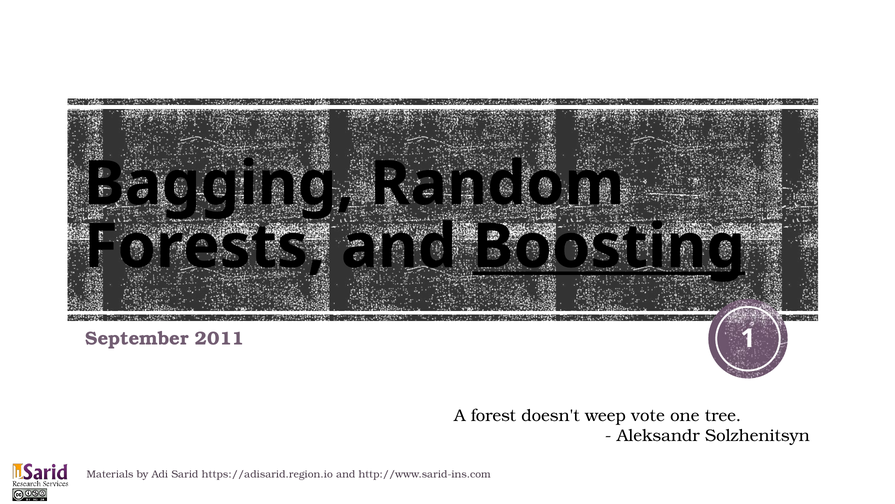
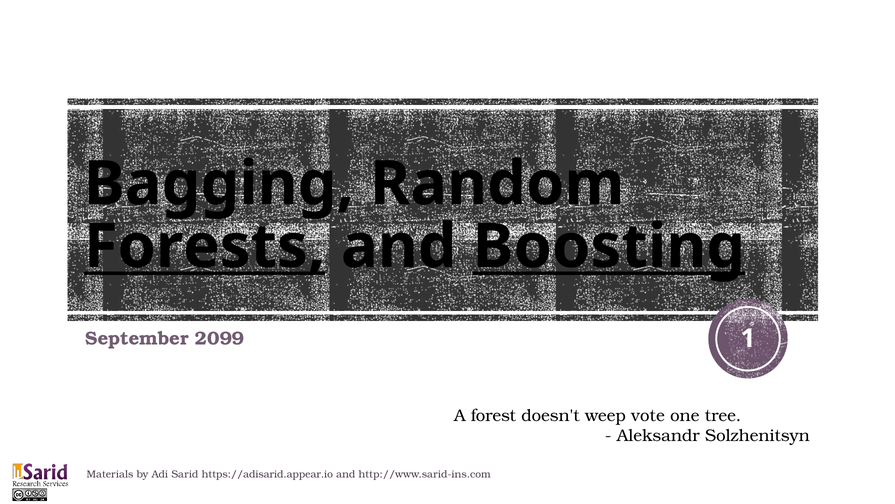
Forests underline: none -> present
2011: 2011 -> 2099
https://adisarid.region.io: https://adisarid.region.io -> https://adisarid.appear.io
